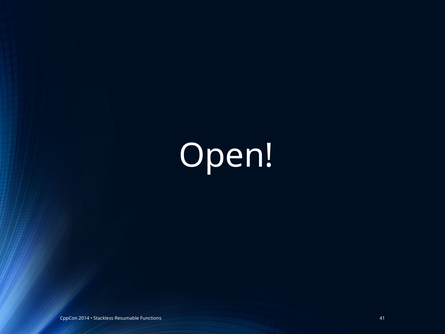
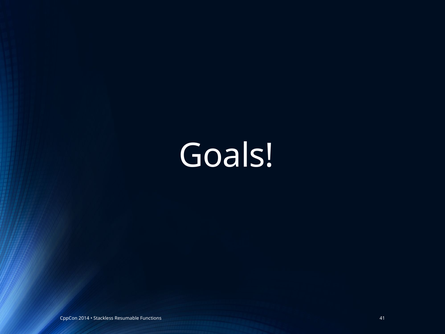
Open: Open -> Goals
